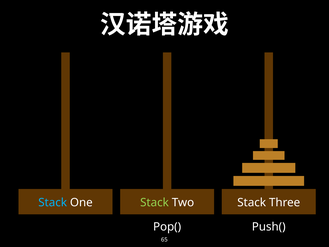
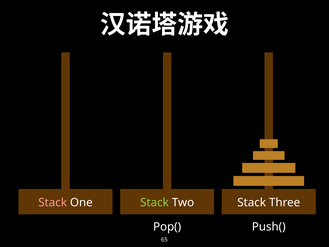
Stack at (53, 202) colour: light blue -> pink
